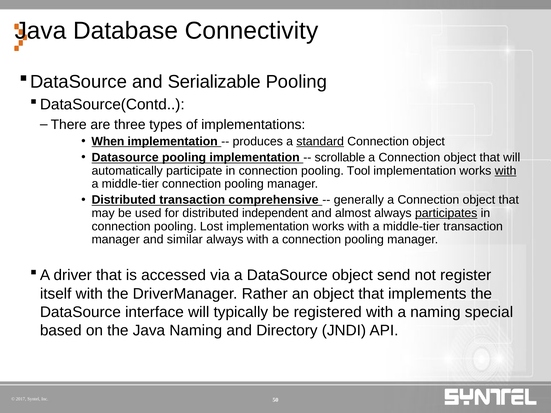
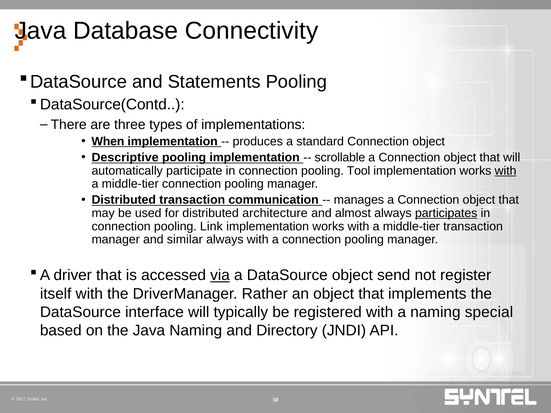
Serializable: Serializable -> Statements
standard underline: present -> none
Datasource at (125, 158): Datasource -> Descriptive
comprehensive: comprehensive -> communication
generally: generally -> manages
independent: independent -> architecture
Lost: Lost -> Link
via underline: none -> present
